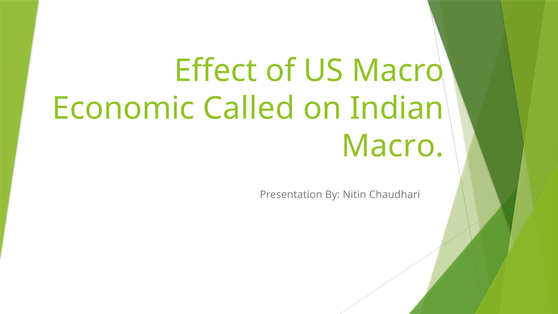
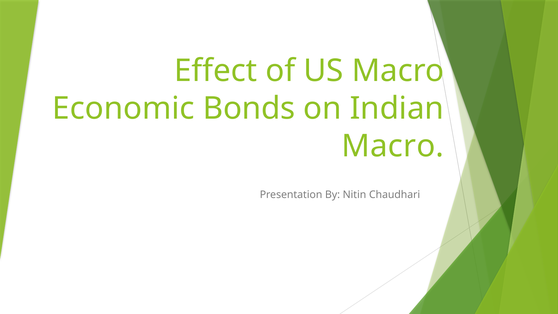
Called: Called -> Bonds
